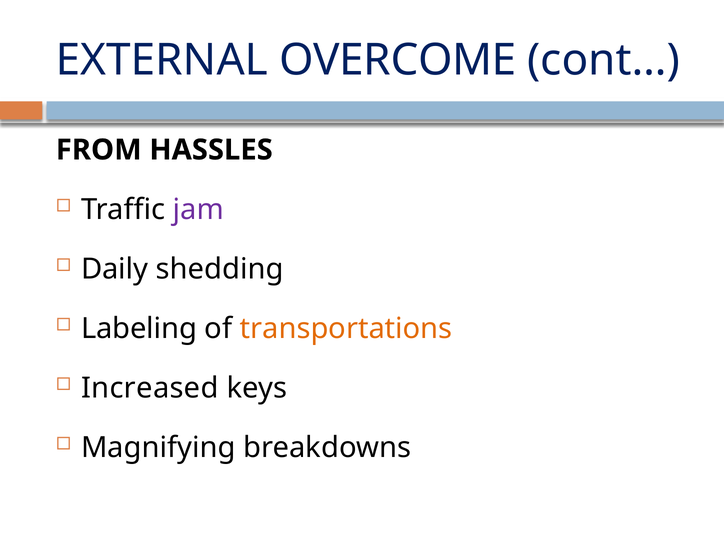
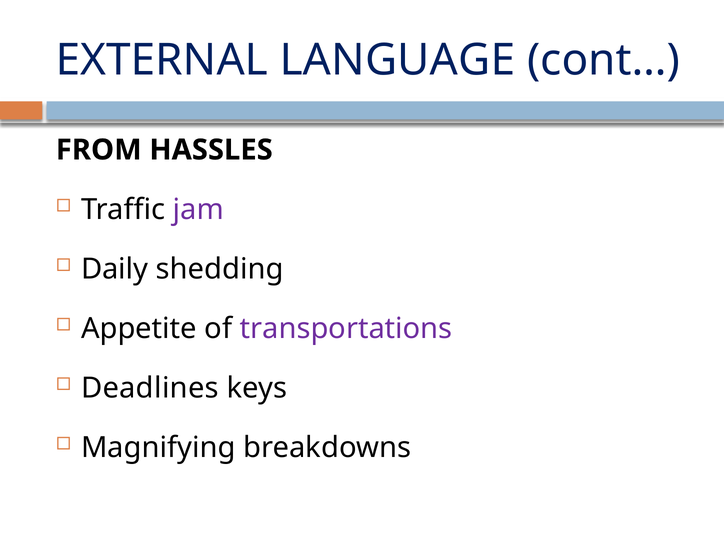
OVERCOME: OVERCOME -> LANGUAGE
Labeling: Labeling -> Appetite
transportations colour: orange -> purple
Increased: Increased -> Deadlines
